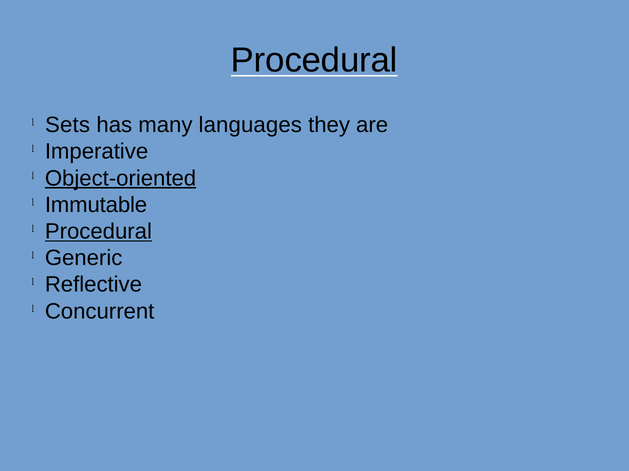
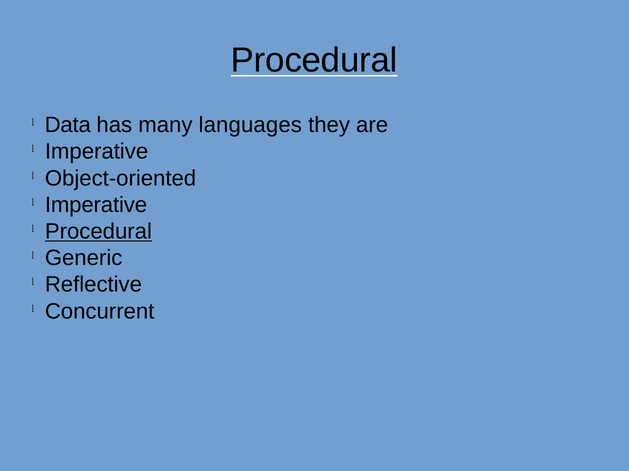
Sets: Sets -> Data
Object-oriented underline: present -> none
Immutable at (96, 205): Immutable -> Imperative
